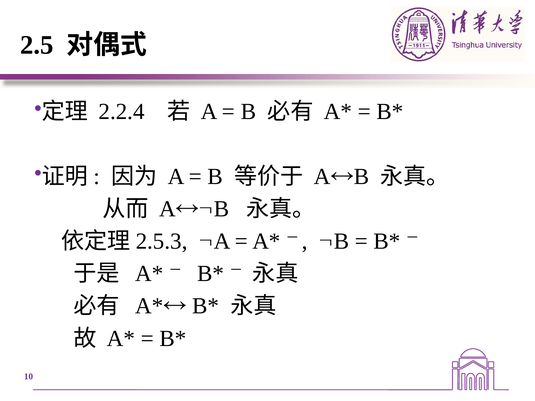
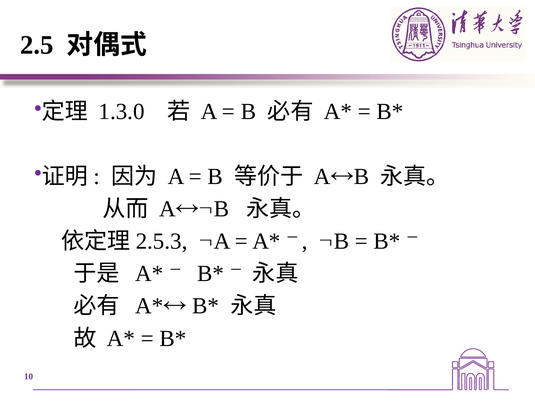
2.2.4: 2.2.4 -> 1.3.0
